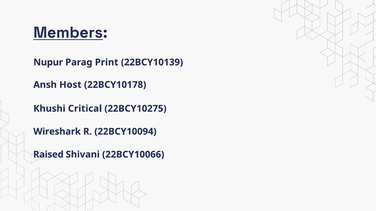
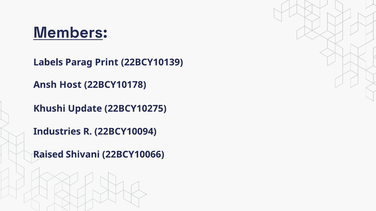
Nupur: Nupur -> Labels
Critical: Critical -> Update
Wireshark: Wireshark -> Industries
